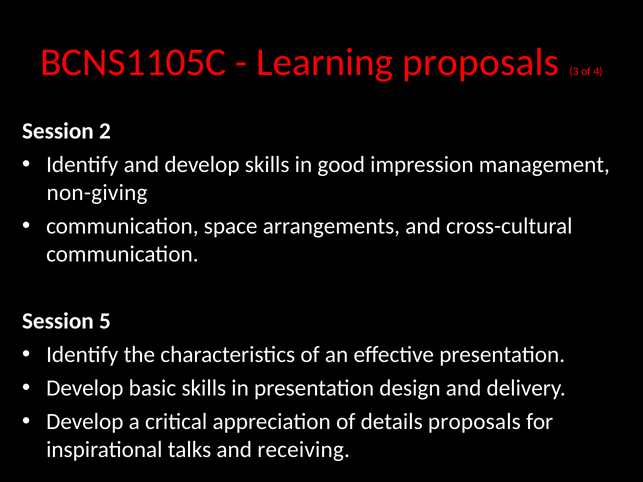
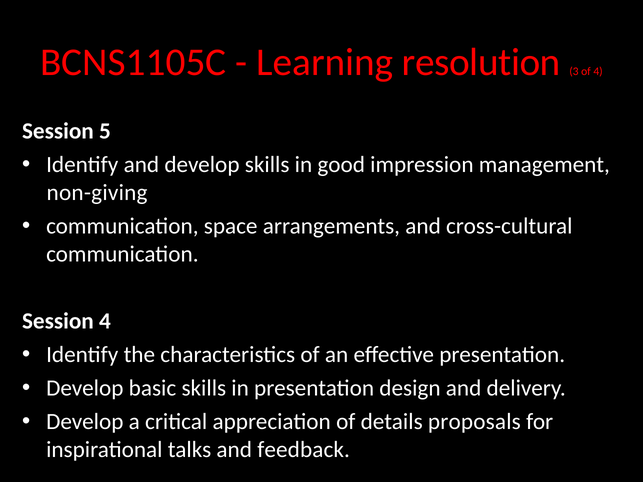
Learning proposals: proposals -> resolution
2: 2 -> 5
Session 5: 5 -> 4
receiving: receiving -> feedback
